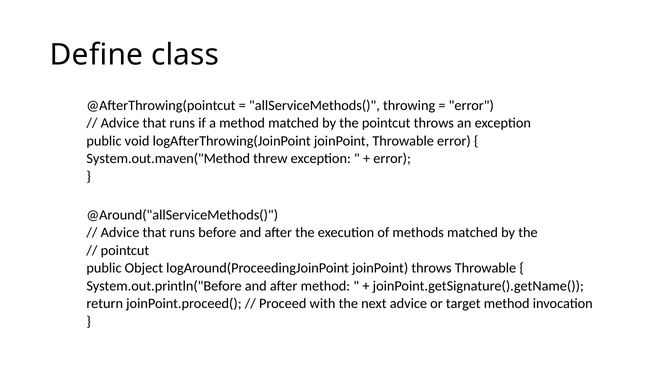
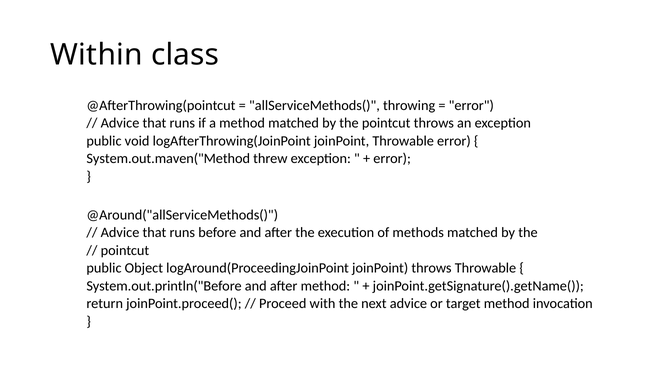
Define: Define -> Within
